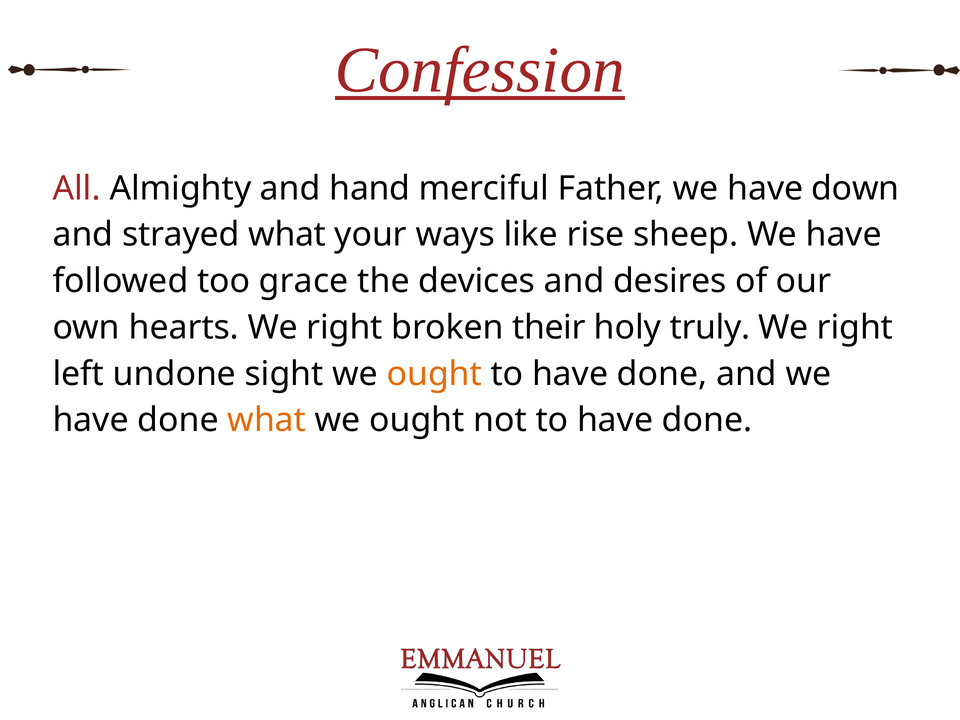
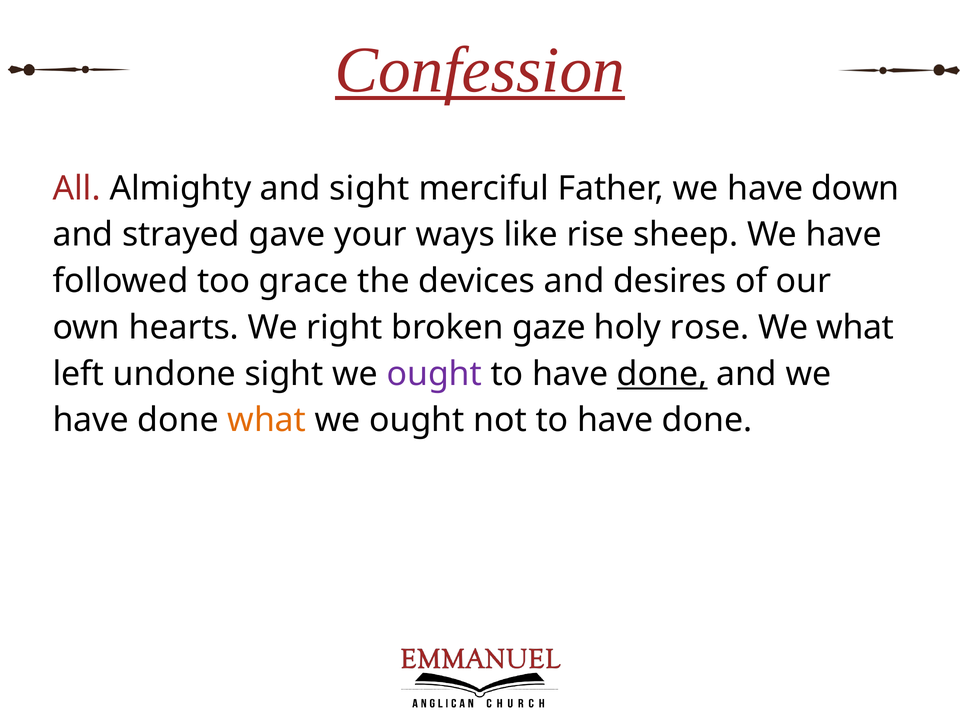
and hand: hand -> sight
strayed what: what -> gave
their: their -> gaze
truly: truly -> rose
right at (855, 327): right -> what
ought at (434, 374) colour: orange -> purple
done at (662, 374) underline: none -> present
